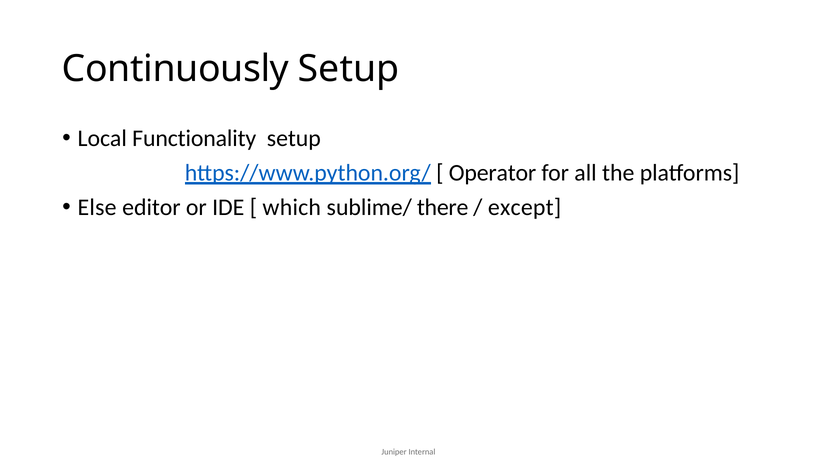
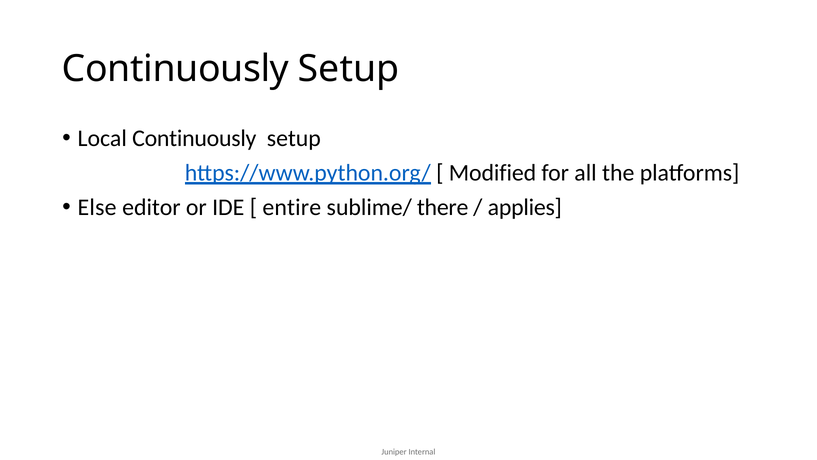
Local Functionality: Functionality -> Continuously
Operator: Operator -> Modified
which: which -> entire
except: except -> applies
